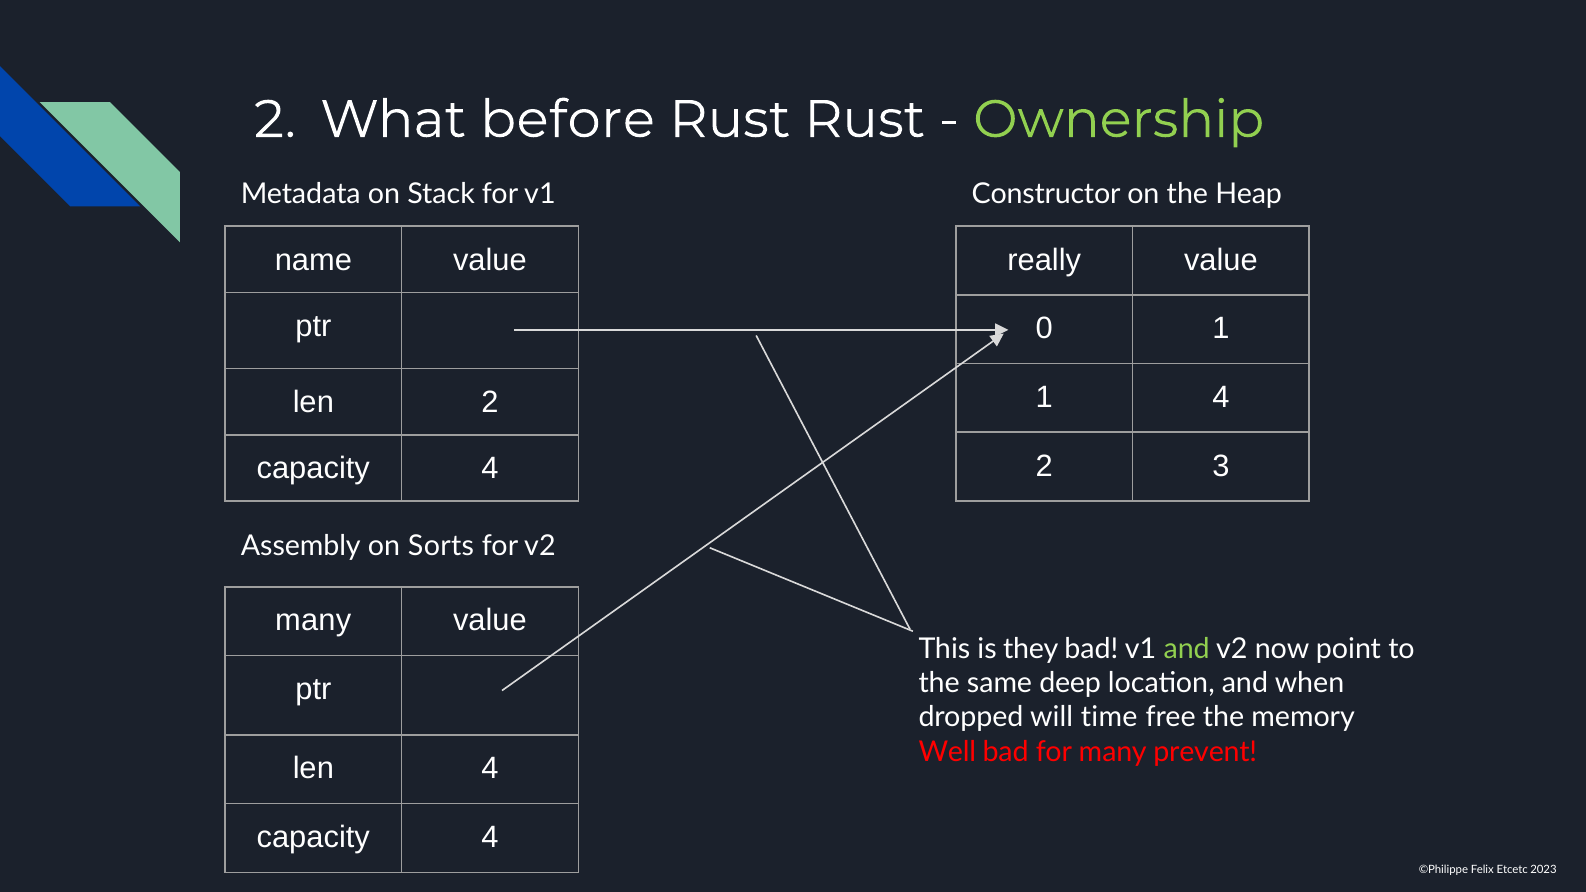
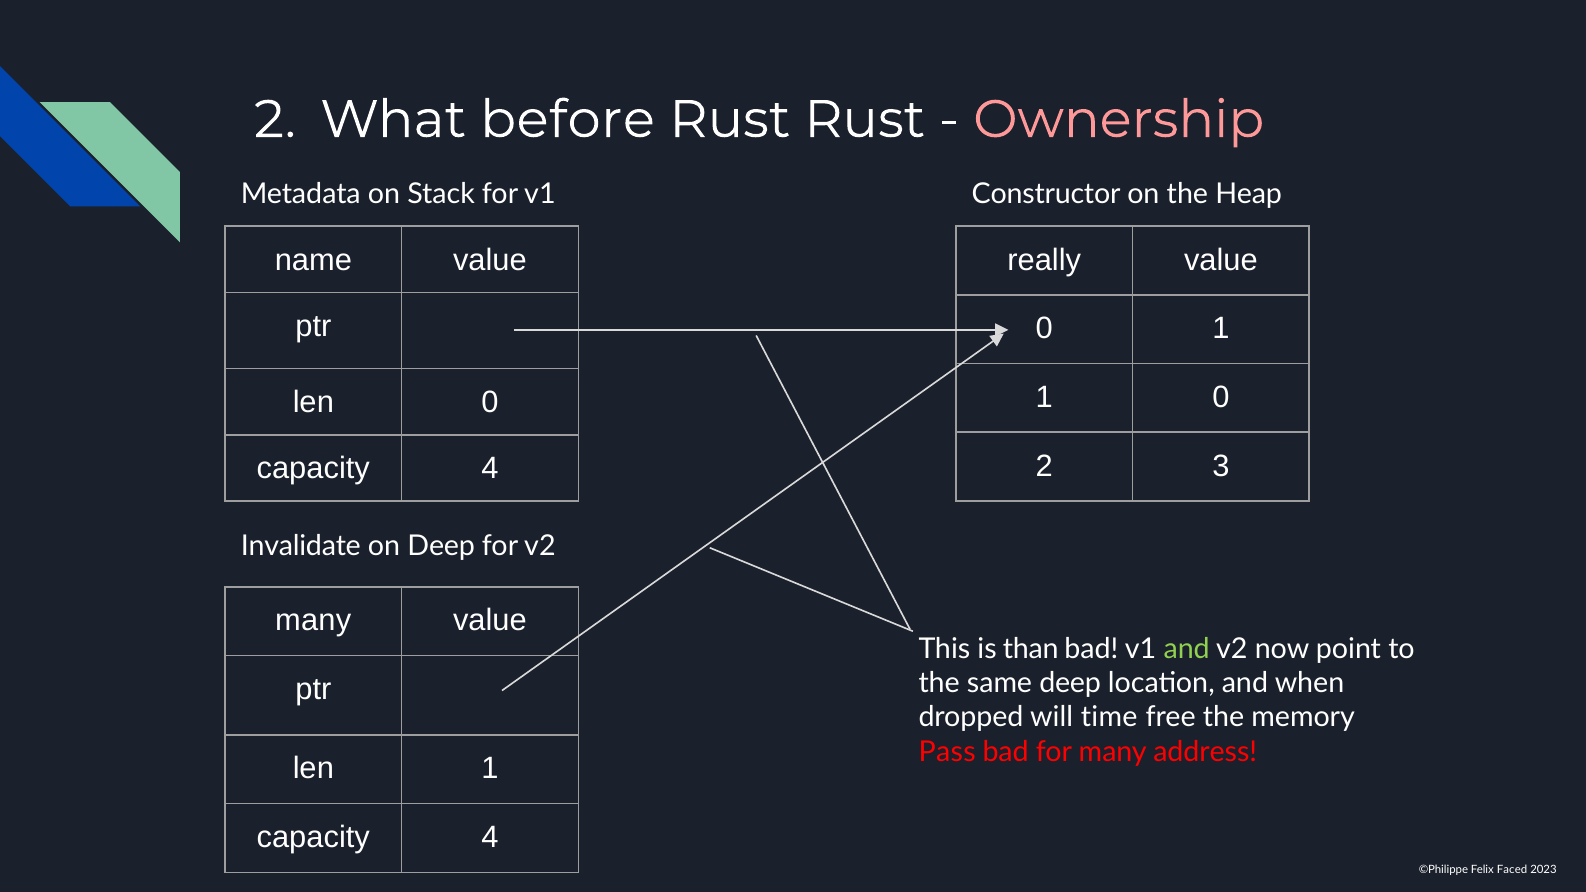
Ownership colour: light green -> pink
1 4: 4 -> 0
len 2: 2 -> 0
Assembly: Assembly -> Invalidate
on Sorts: Sorts -> Deep
they: they -> than
Well: Well -> Pass
prevent: prevent -> address
len 4: 4 -> 1
Etcetc: Etcetc -> Faced
